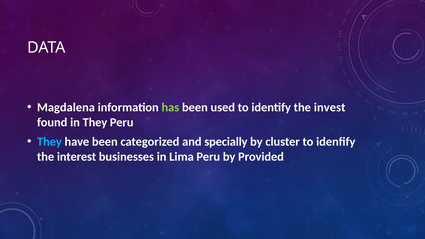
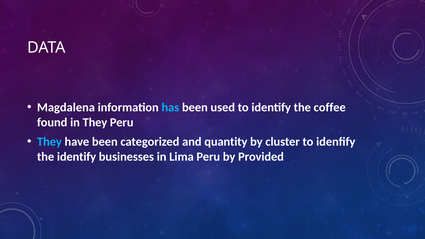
has colour: light green -> light blue
invest: invest -> coffee
specially: specially -> quantity
the interest: interest -> identify
